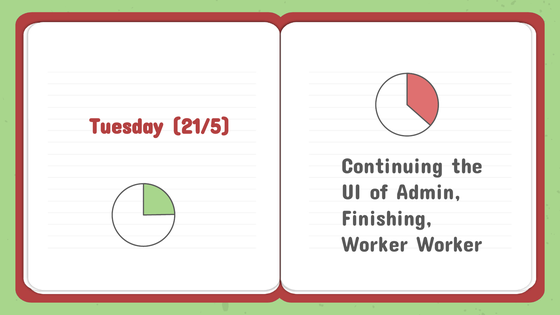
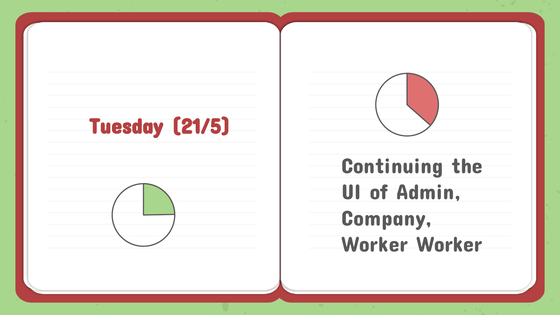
Finishing: Finishing -> Company
